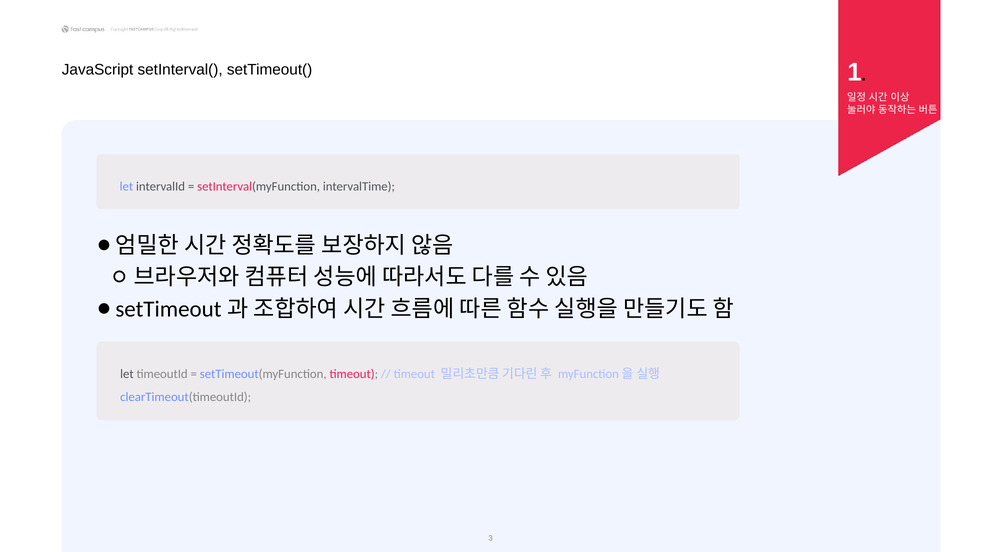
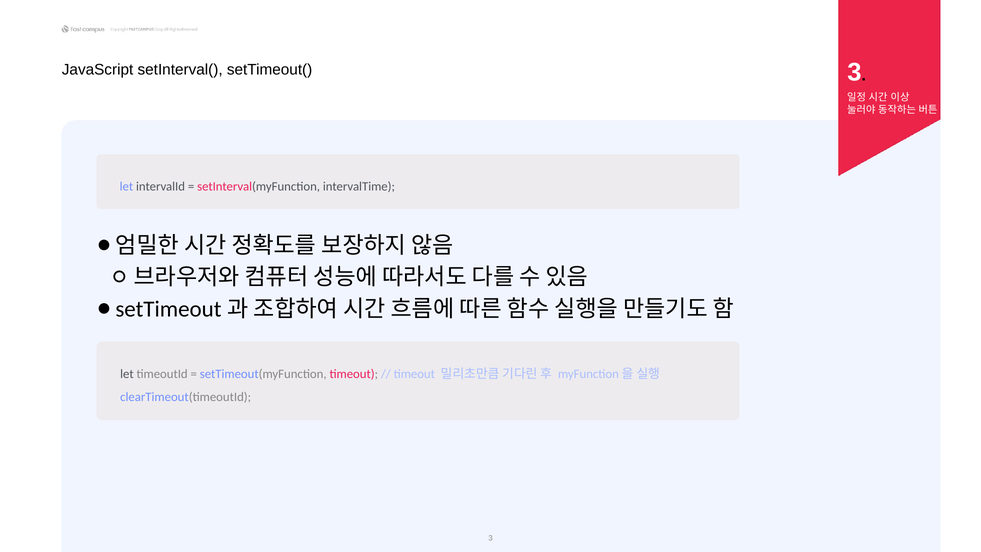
setTimeout( 1: 1 -> 3
